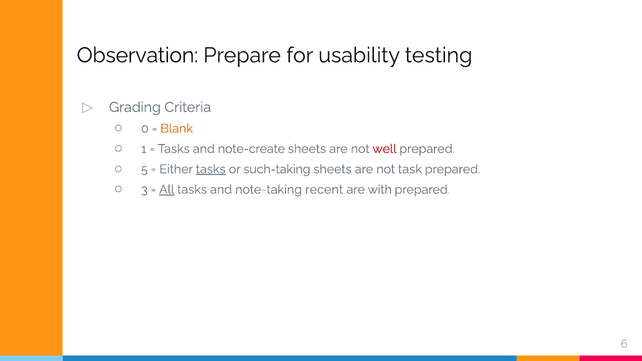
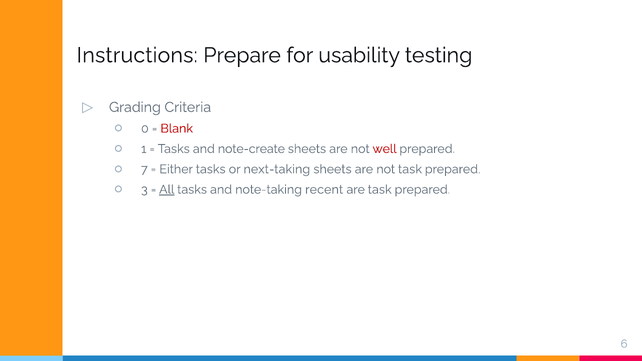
Observation: Observation -> Instructions
Blank colour: orange -> red
5: 5 -> 7
tasks at (211, 169) underline: present -> none
such-taking: such-taking -> next-taking
are with: with -> task
